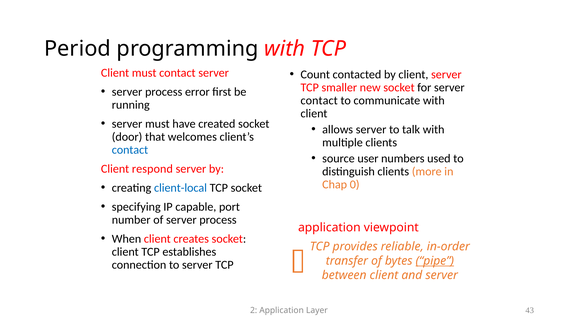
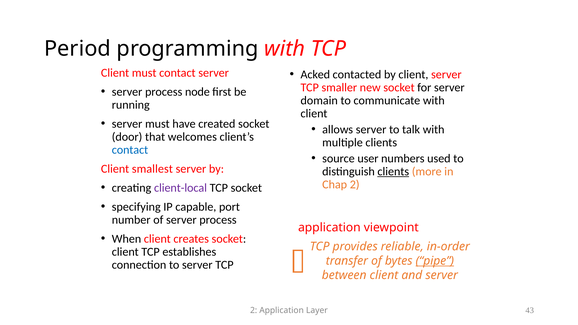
Count: Count -> Acked
error: error -> node
contact at (319, 101): contact -> domain
respond: respond -> smallest
clients at (393, 172) underline: none -> present
Chap 0: 0 -> 2
client-local colour: blue -> purple
